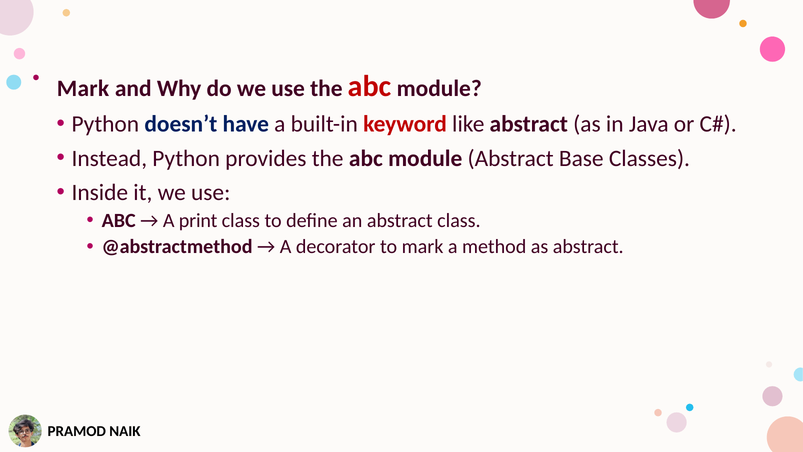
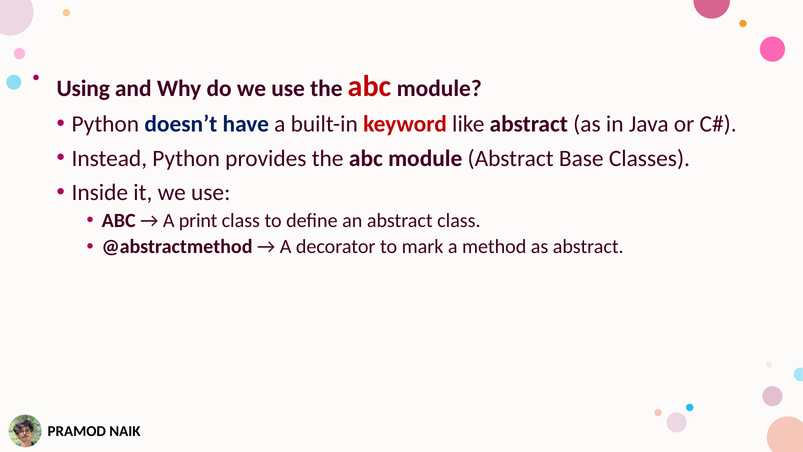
Mark at (83, 88): Mark -> Using
